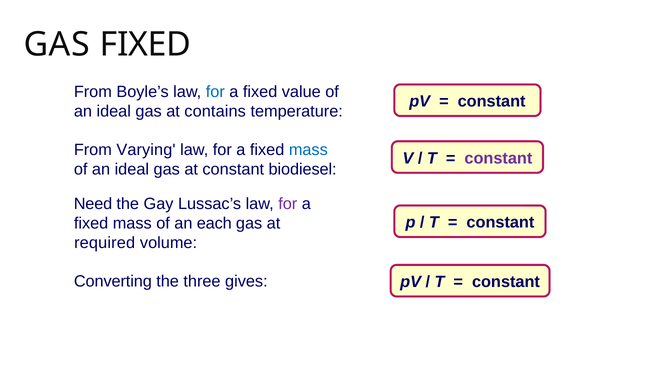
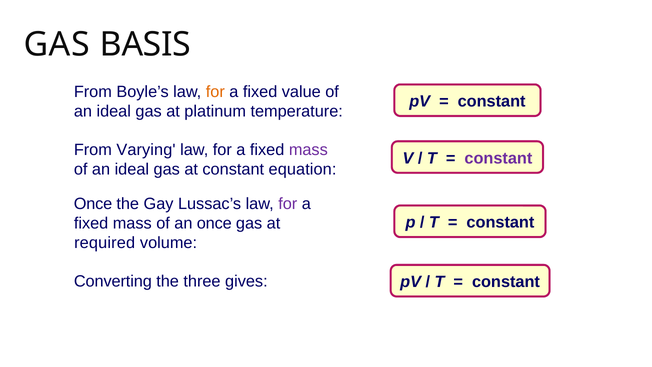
GAS FIXED: FIXED -> BASIS
for at (215, 92) colour: blue -> orange
contains: contains -> platinum
mass at (308, 150) colour: blue -> purple
biodiesel: biodiesel -> equation
Need at (93, 204): Need -> Once
an each: each -> once
